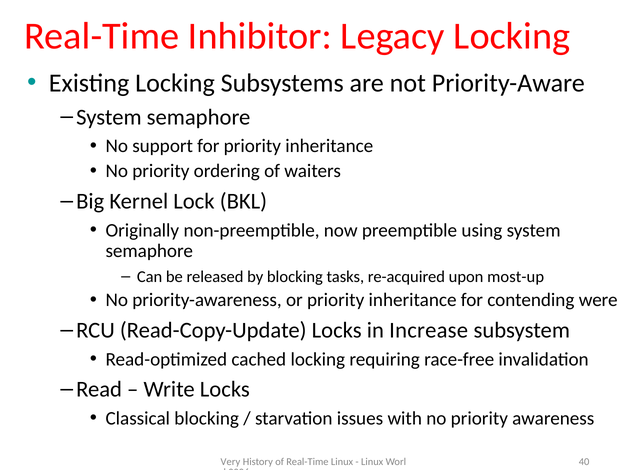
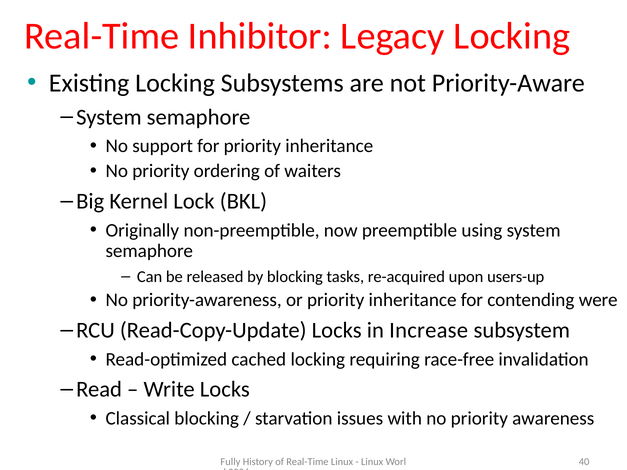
most-up: most-up -> users-up
Very: Very -> Fully
